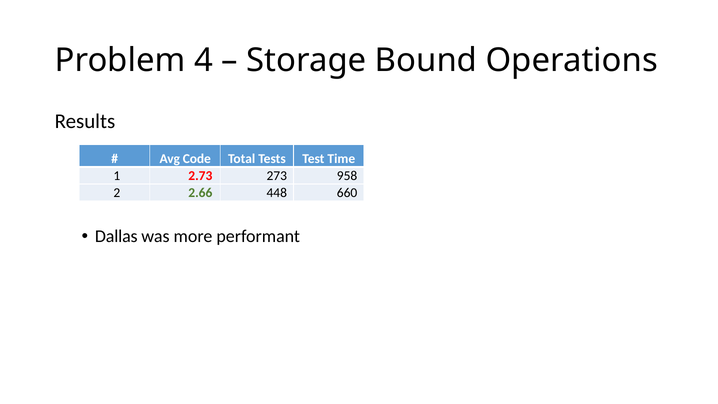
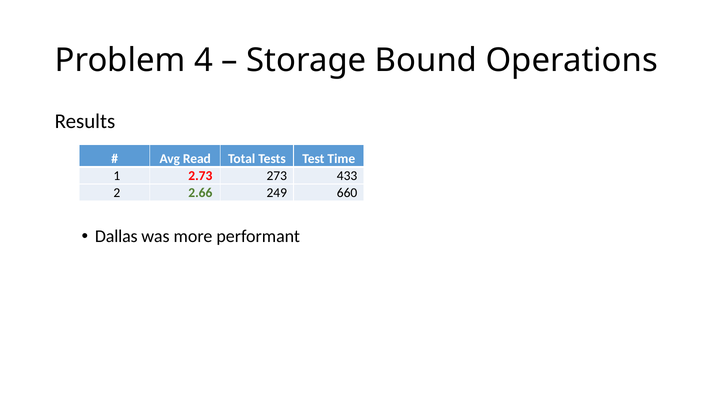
Code: Code -> Read
958: 958 -> 433
448: 448 -> 249
